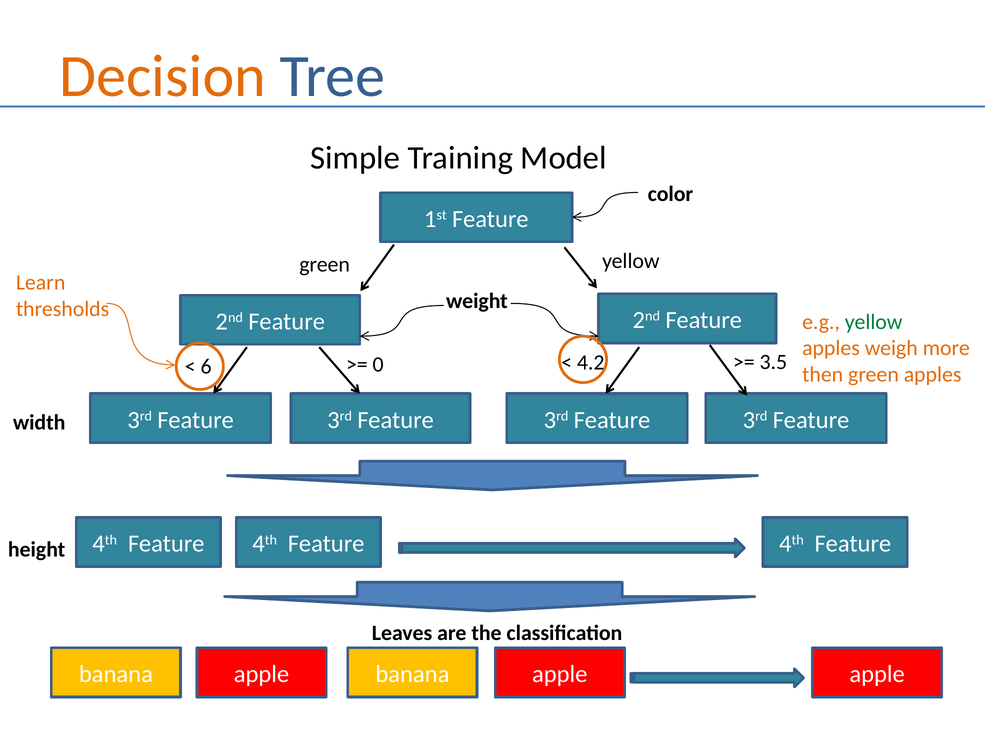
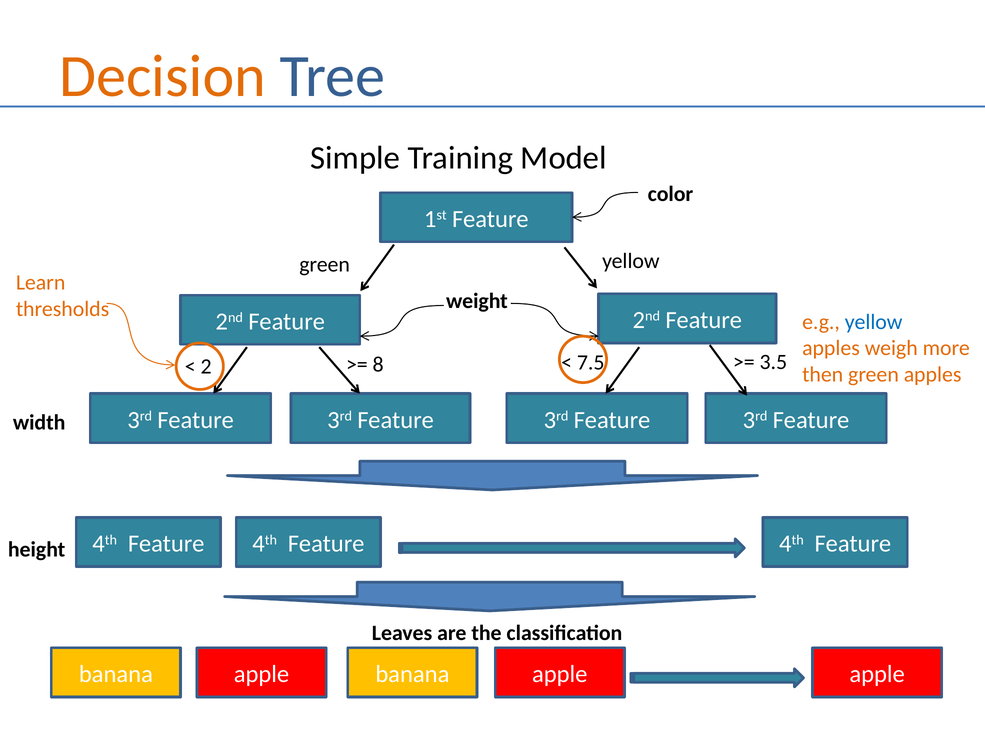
yellow at (874, 322) colour: green -> blue
6: 6 -> 2
0: 0 -> 8
4.2: 4.2 -> 7.5
